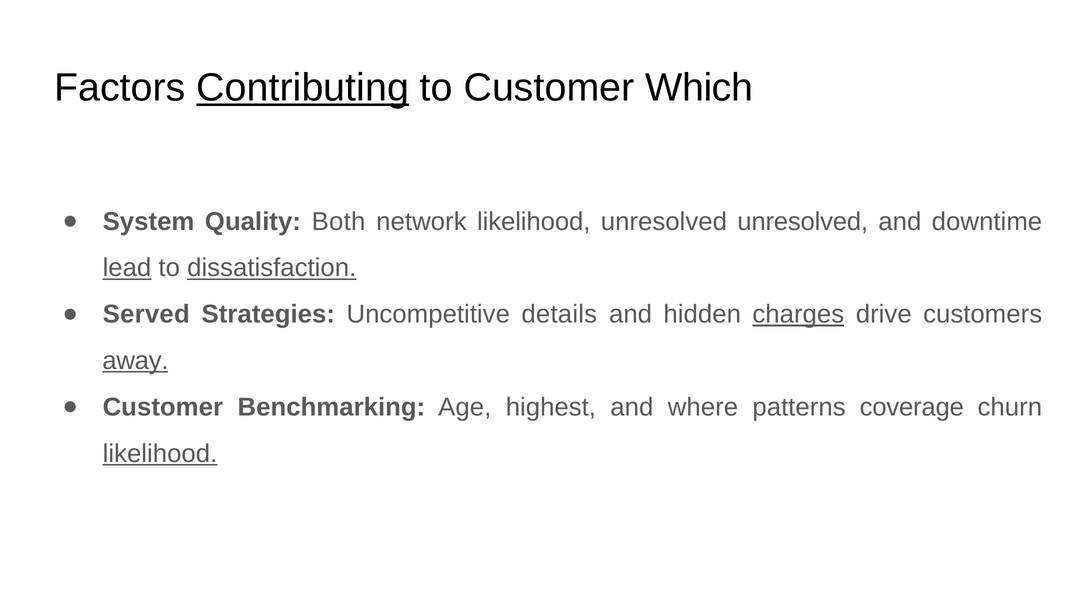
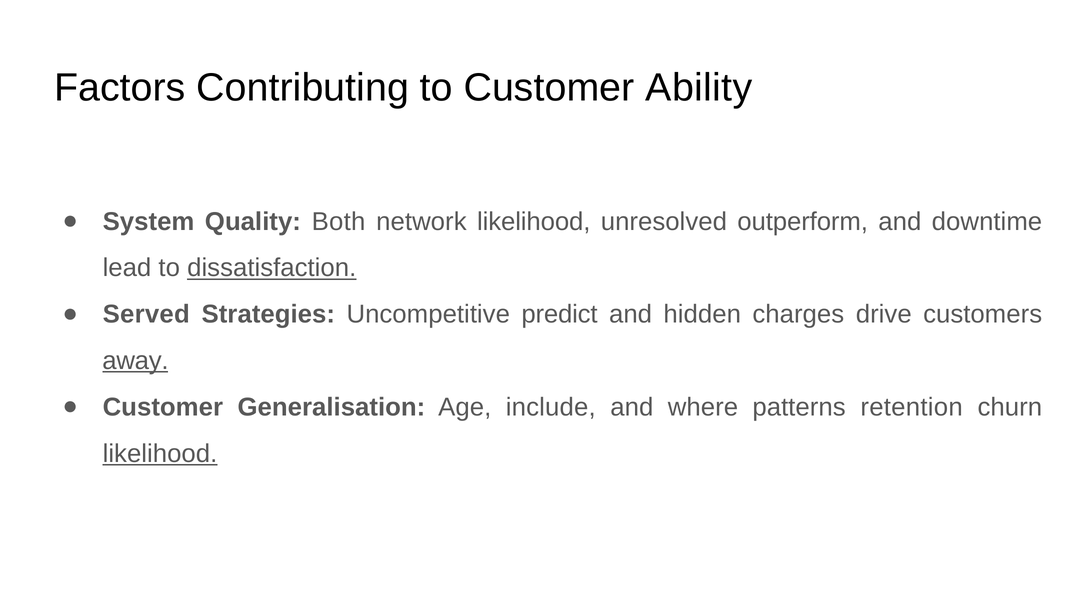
Contributing underline: present -> none
Which: Which -> Ability
unresolved unresolved: unresolved -> outperform
lead underline: present -> none
details: details -> predict
charges underline: present -> none
Benchmarking: Benchmarking -> Generalisation
highest: highest -> include
coverage: coverage -> retention
